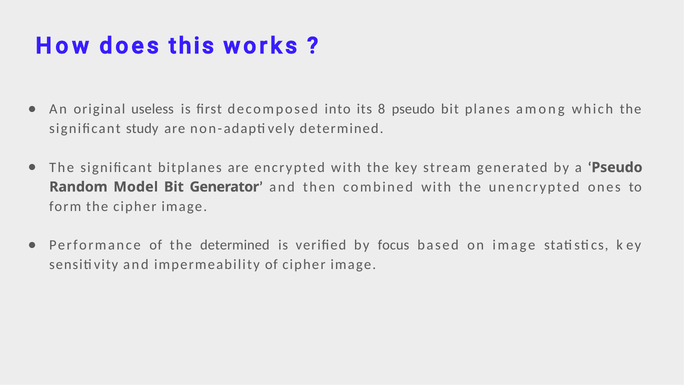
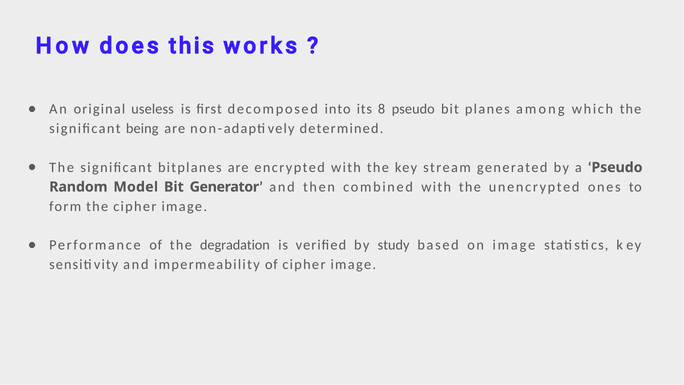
study: study -> being
the determined: determined -> degradation
focus: focus -> study
